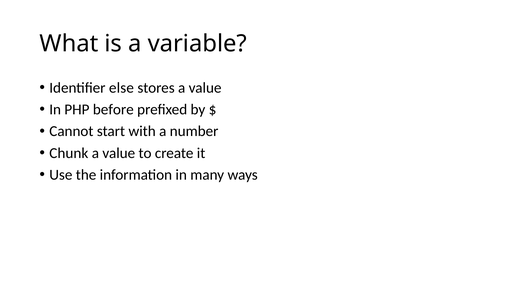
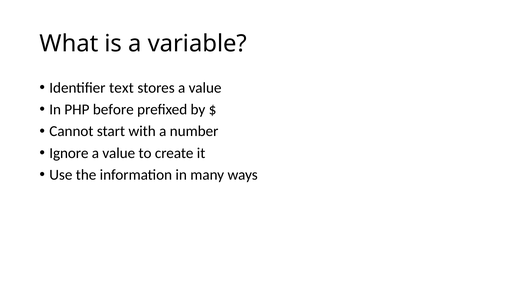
else: else -> text
Chunk: Chunk -> Ignore
